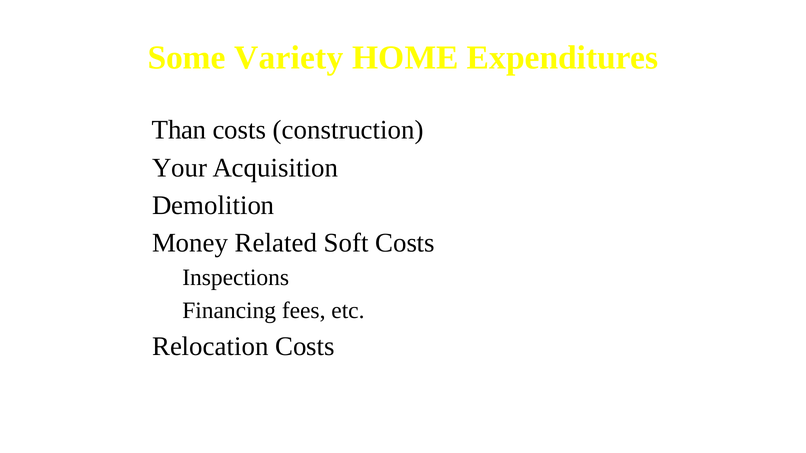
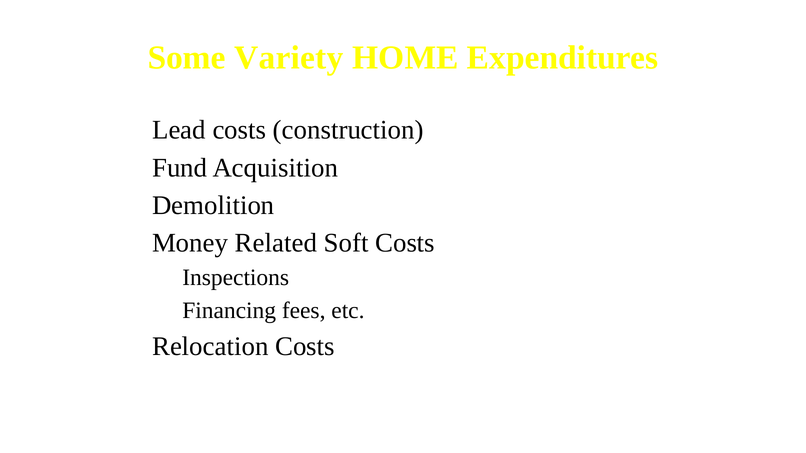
Than: Than -> Lead
Your: Your -> Fund
